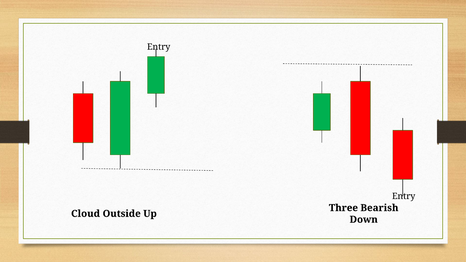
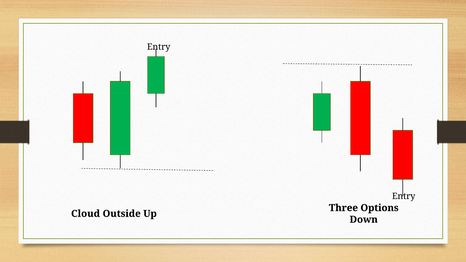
Bearish: Bearish -> Options
